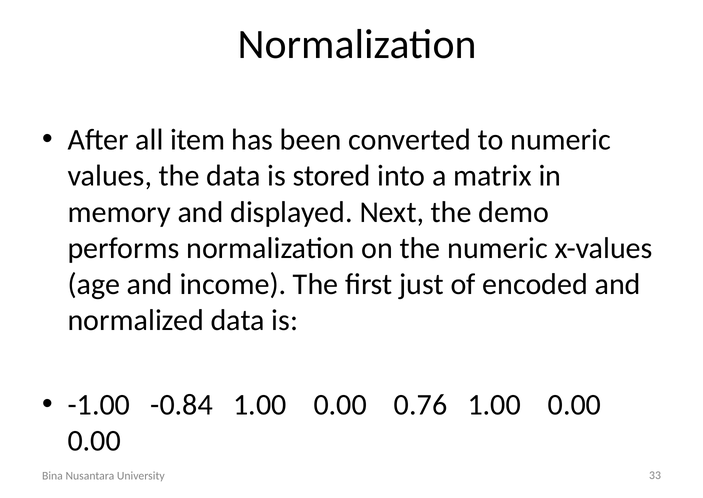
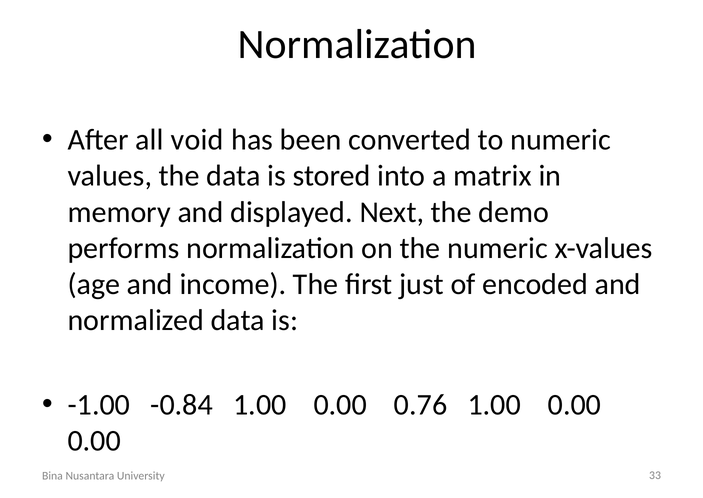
item: item -> void
